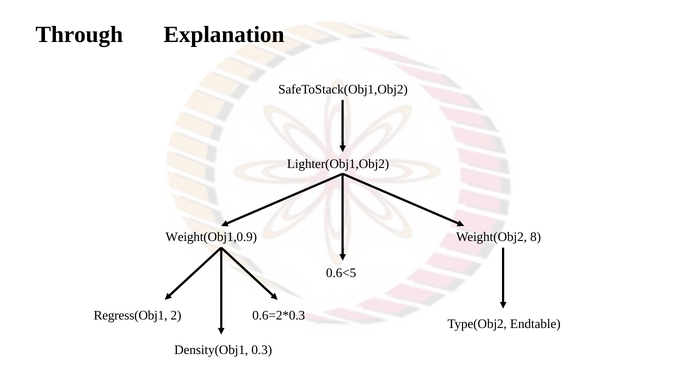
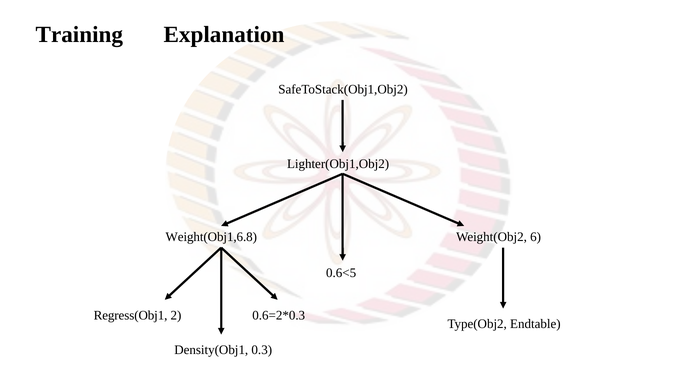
Through: Through -> Training
Weight(Obj1,0.9: Weight(Obj1,0.9 -> Weight(Obj1,6.8
8: 8 -> 6
